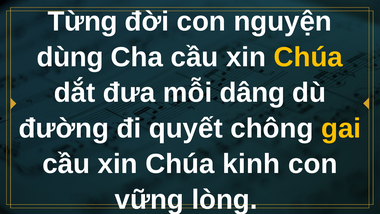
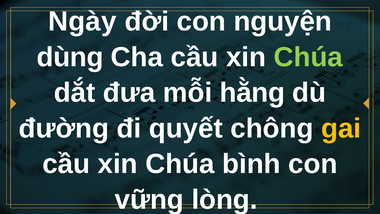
Từng: Từng -> Ngày
Chúa at (308, 57) colour: yellow -> light green
dâng: dâng -> hằng
kinh: kinh -> bình
